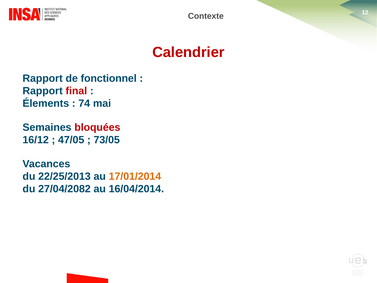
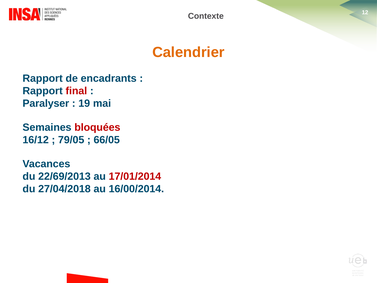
Calendrier colour: red -> orange
fonctionnel: fonctionnel -> encadrants
Élements: Élements -> Paralyser
74: 74 -> 19
47/05: 47/05 -> 79/05
73/05: 73/05 -> 66/05
22/25/2013: 22/25/2013 -> 22/69/2013
17/01/2014 colour: orange -> red
27/04/2082: 27/04/2082 -> 27/04/2018
16/04/2014: 16/04/2014 -> 16/00/2014
